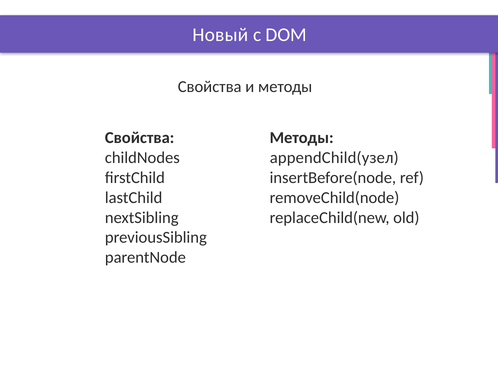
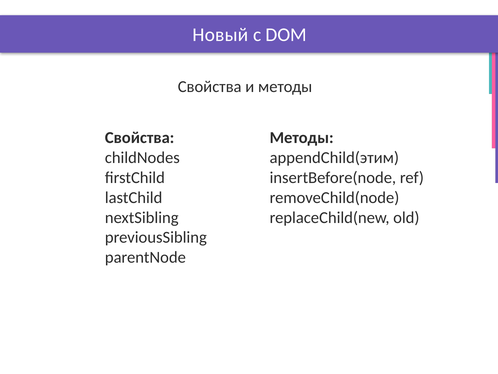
appendChild(узел: appendChild(узел -> appendChild(этим
